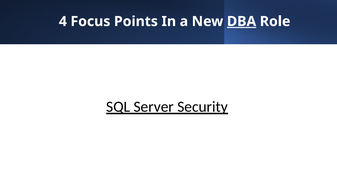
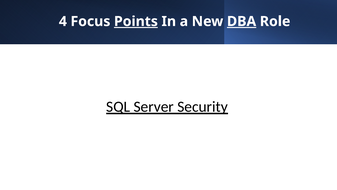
Points underline: none -> present
